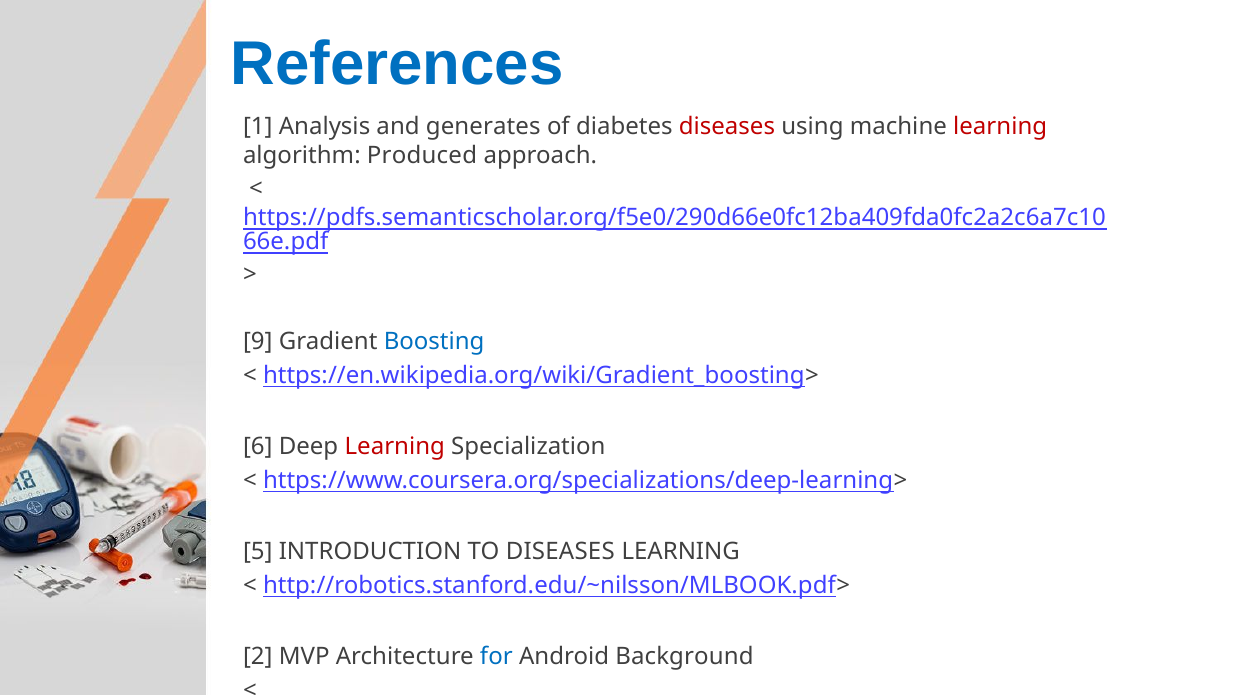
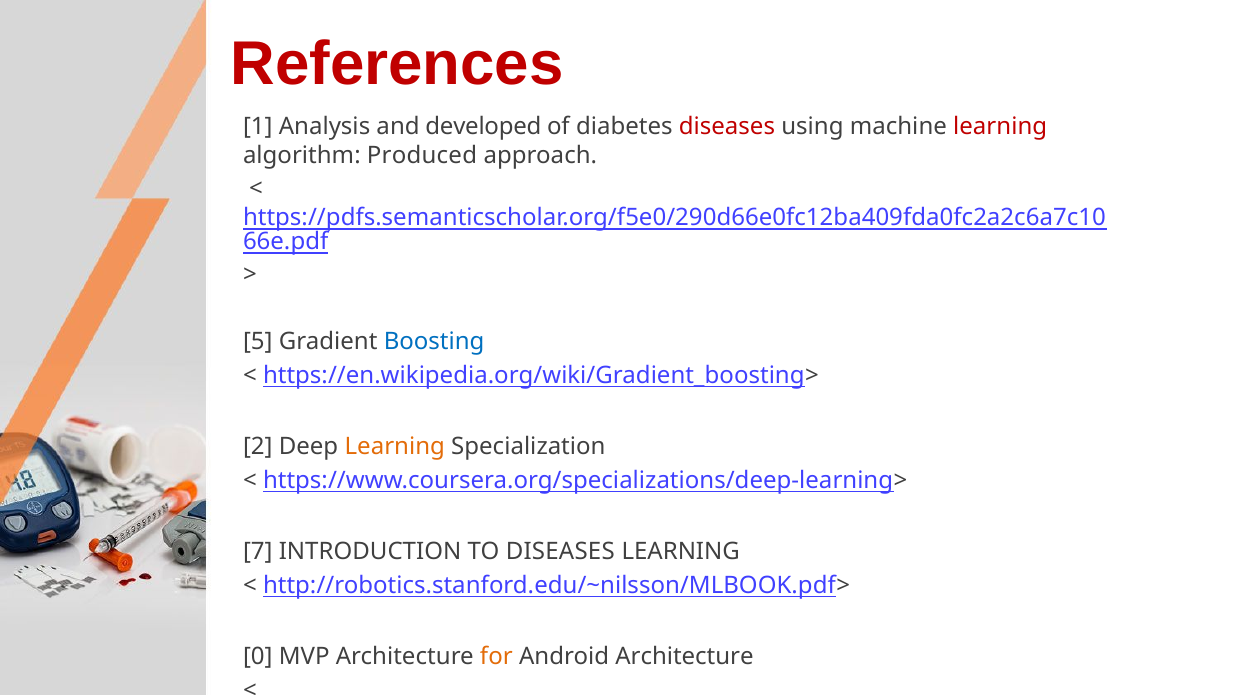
References colour: blue -> red
generates: generates -> developed
9: 9 -> 5
6: 6 -> 2
Learning at (395, 447) colour: red -> orange
5: 5 -> 7
2: 2 -> 0
for colour: blue -> orange
Android Background: Background -> Architecture
